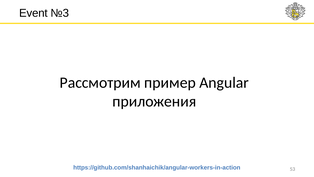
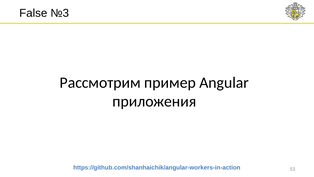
Event: Event -> False
